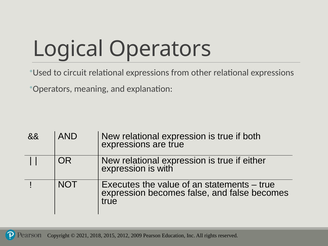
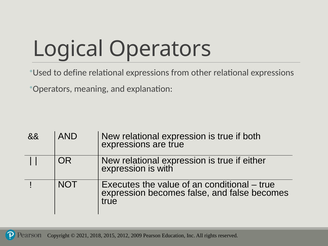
circuit: circuit -> define
statements: statements -> conditional
